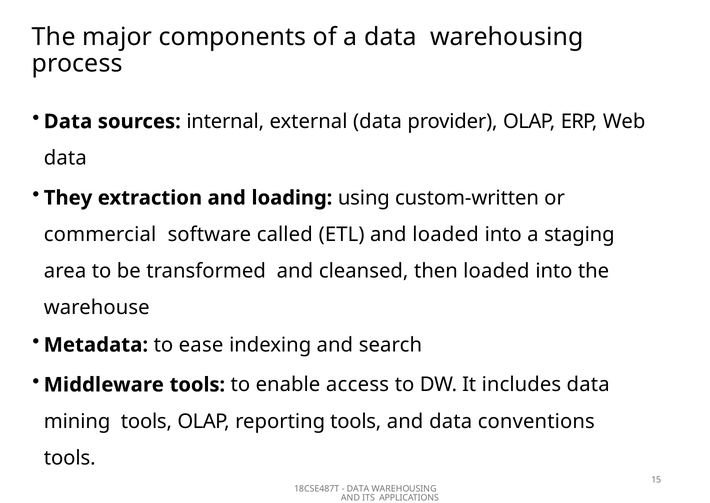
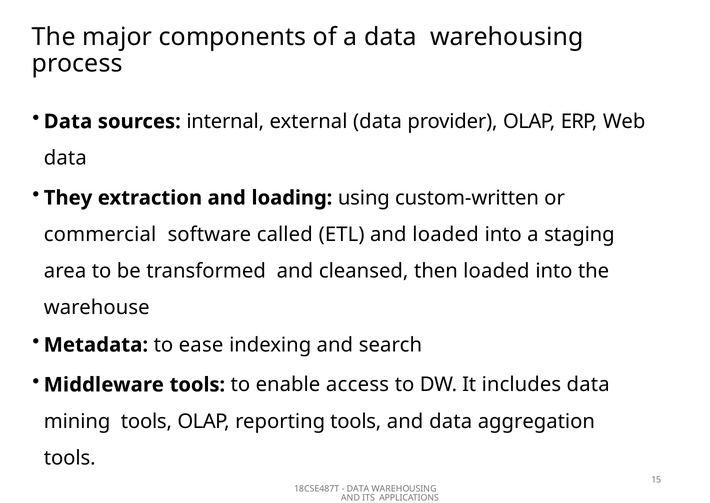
conventions: conventions -> aggregation
